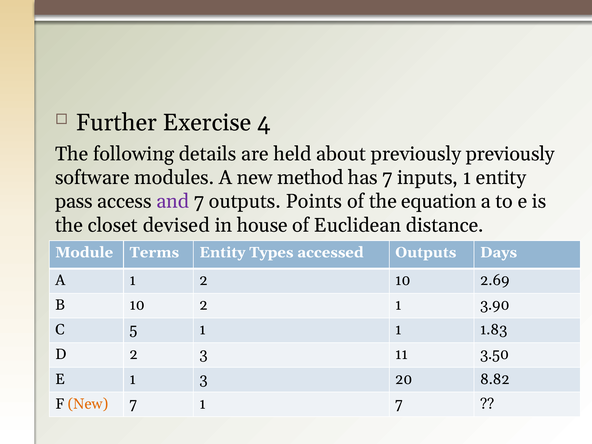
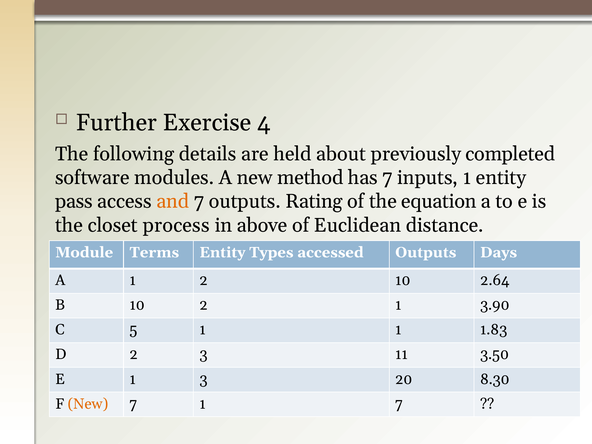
previously previously: previously -> completed
and colour: purple -> orange
Points: Points -> Rating
devised: devised -> process
house: house -> above
2.69: 2.69 -> 2.64
8.82: 8.82 -> 8.30
